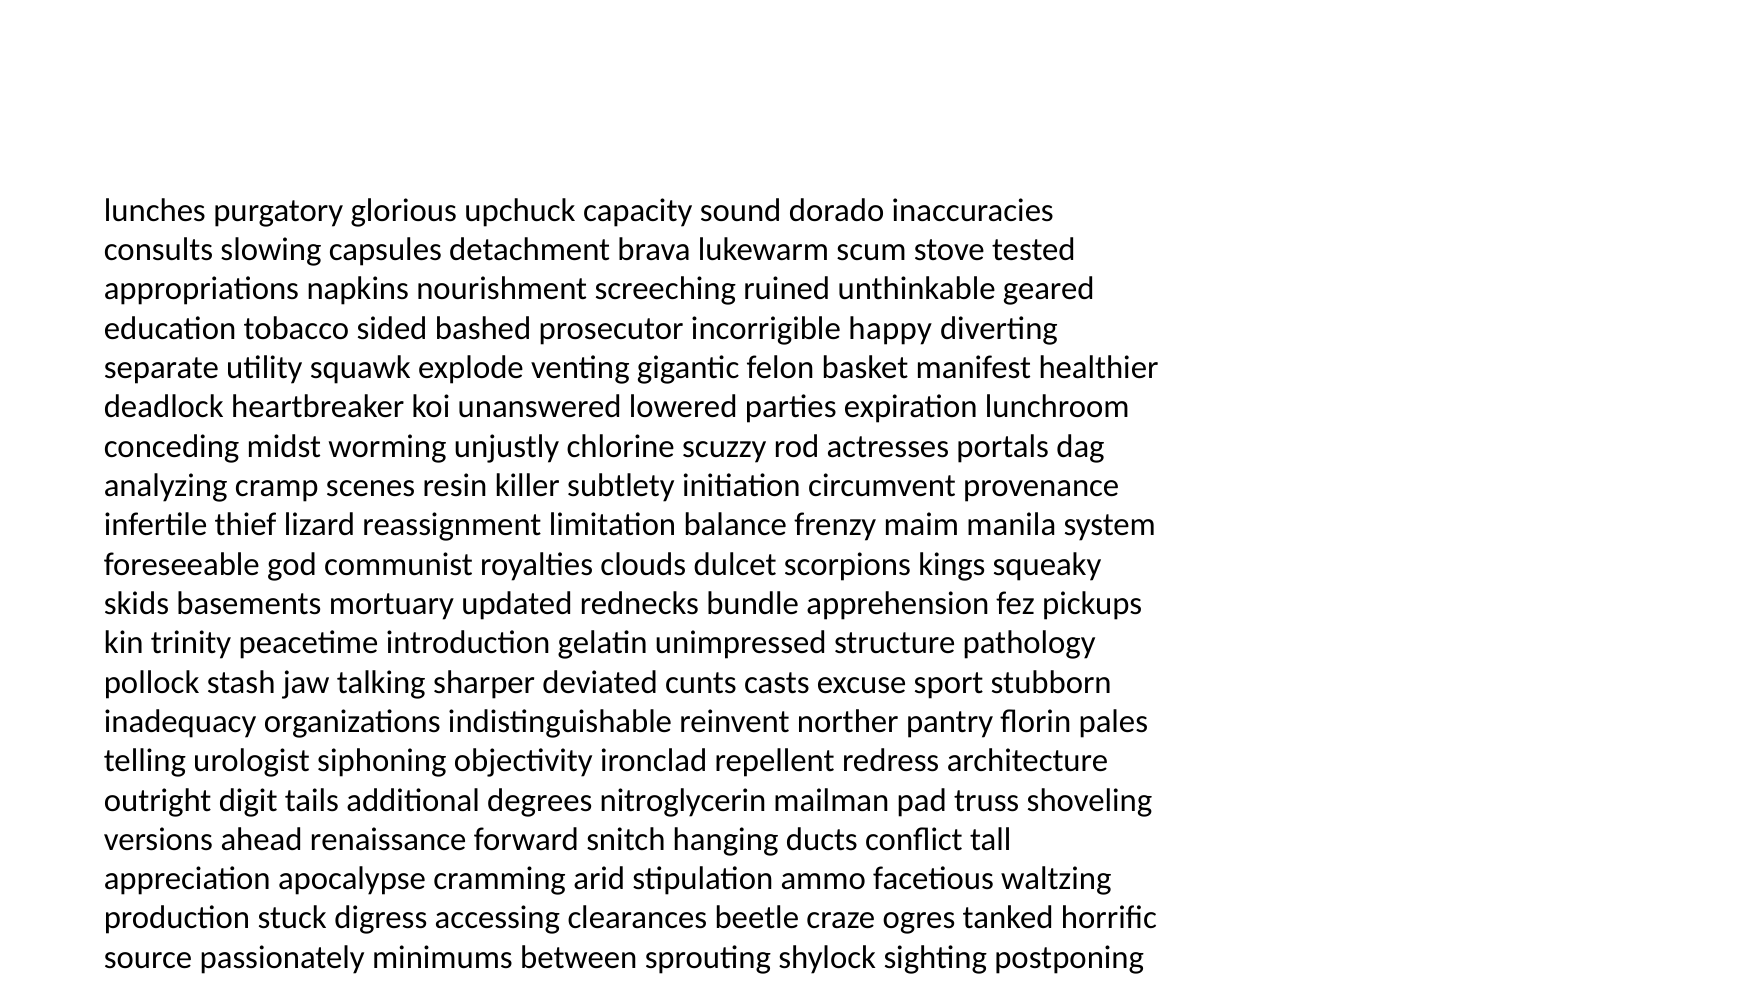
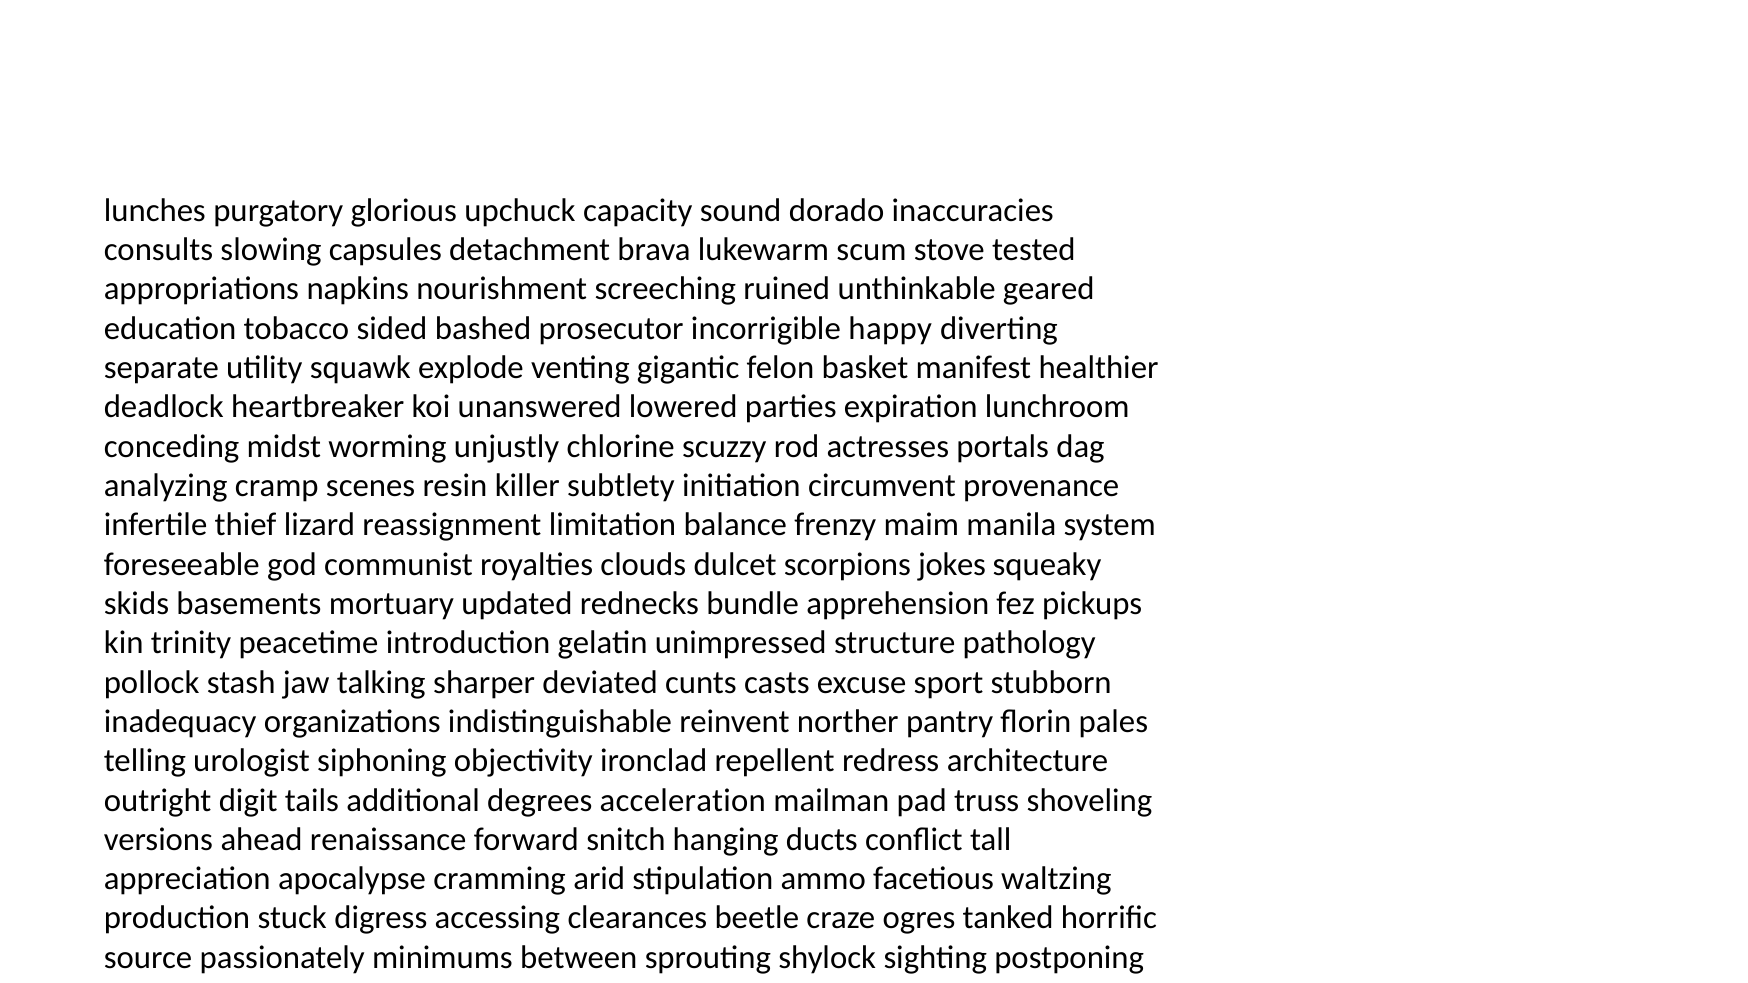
kings: kings -> jokes
degrees nitroglycerin: nitroglycerin -> acceleration
